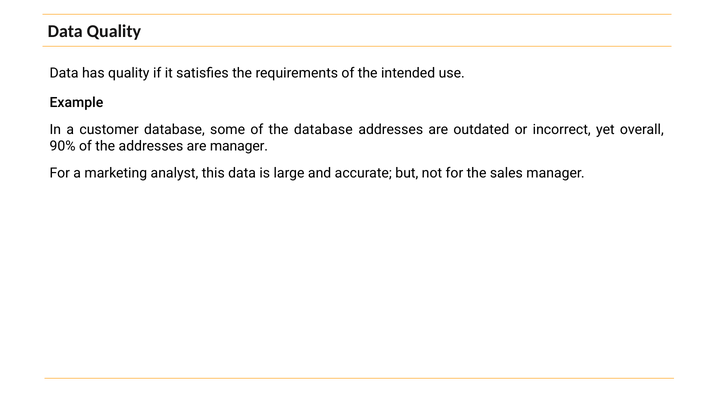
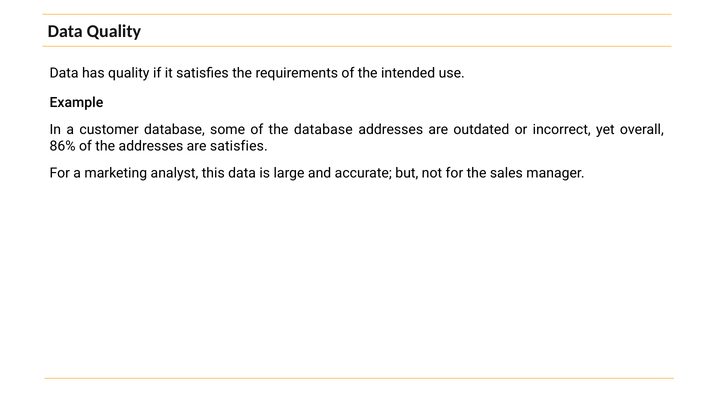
90%: 90% -> 86%
are manager: manager -> satisfies
